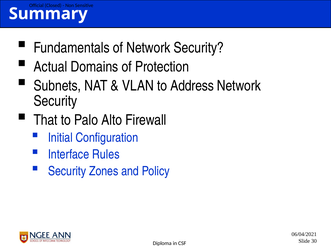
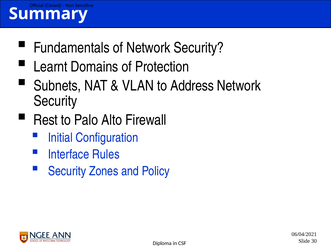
Actual: Actual -> Learnt
That: That -> Rest
